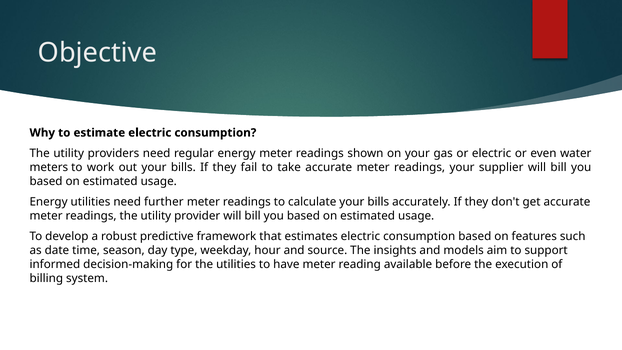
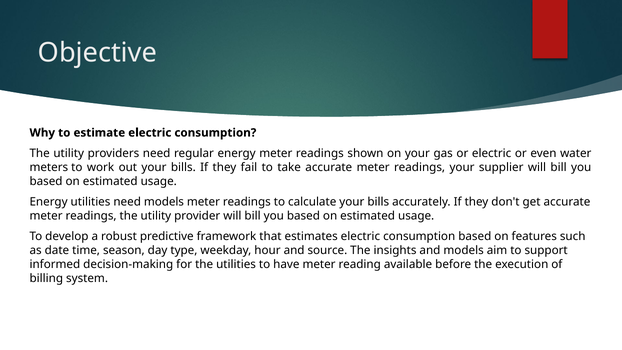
need further: further -> models
